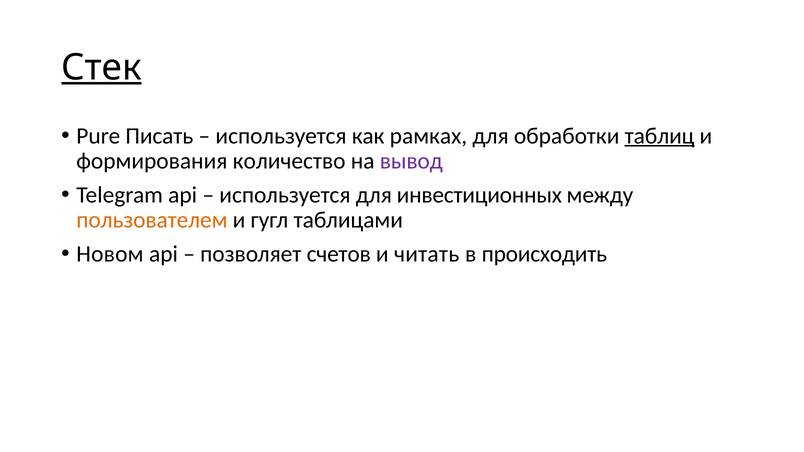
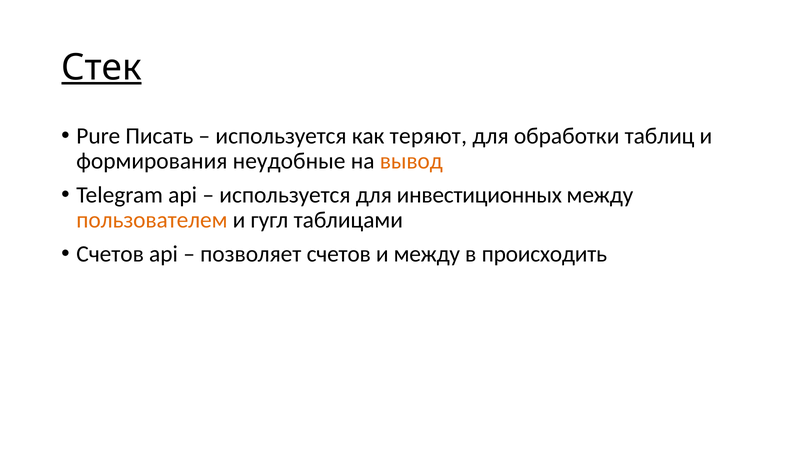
рамках: рамках -> теряют
таблиц underline: present -> none
количество: количество -> неудобные
вывод colour: purple -> orange
Новом at (110, 254): Новом -> Счетов
и читать: читать -> между
